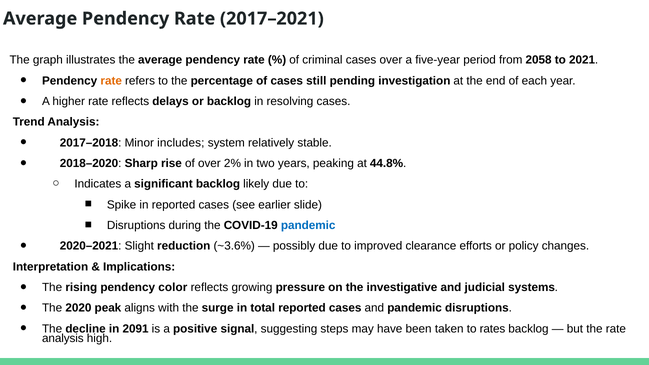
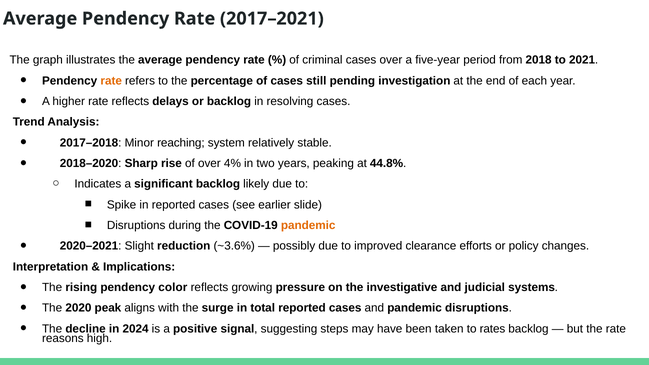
2058: 2058 -> 2018
includes: includes -> reaching
2%: 2% -> 4%
pandemic at (308, 225) colour: blue -> orange
2091: 2091 -> 2024
analysis at (63, 339): analysis -> reasons
